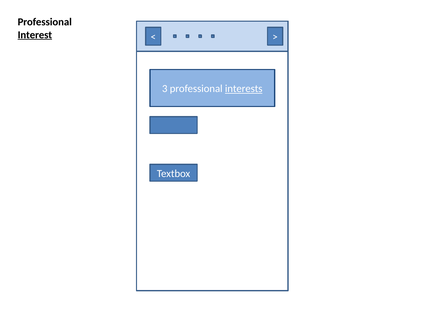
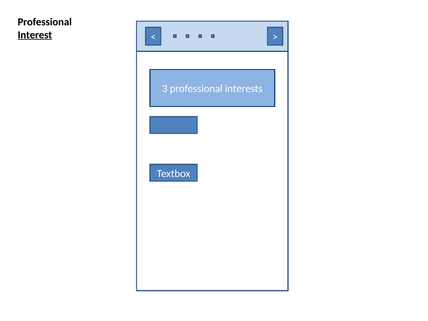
interests underline: present -> none
